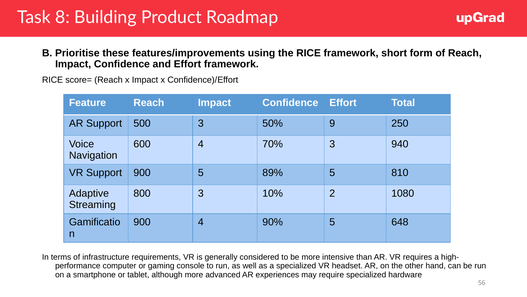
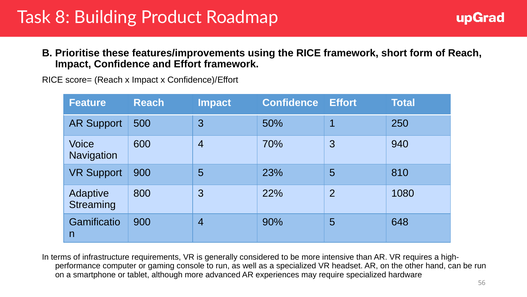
9: 9 -> 1
89%: 89% -> 23%
10%: 10% -> 22%
